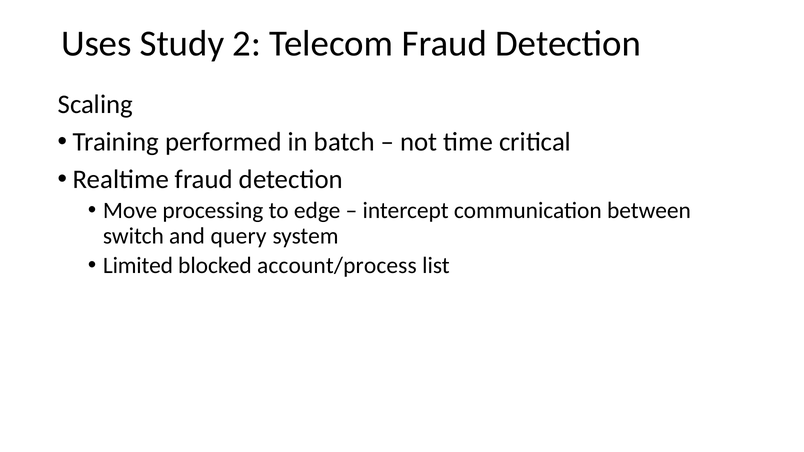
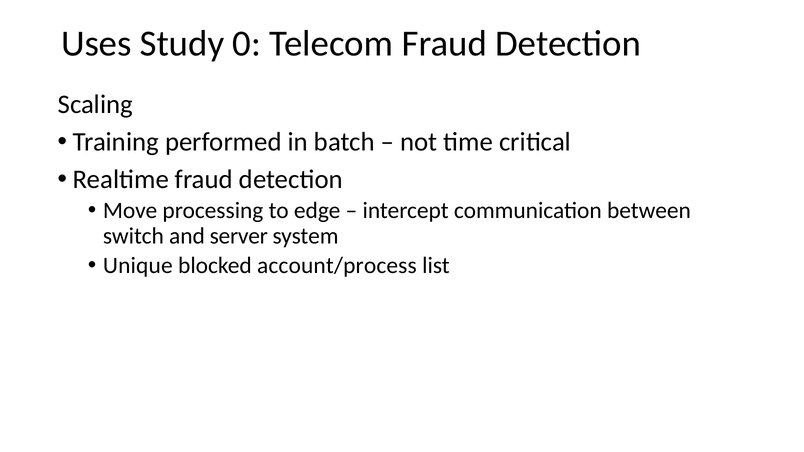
2: 2 -> 0
query: query -> server
Limited: Limited -> Unique
